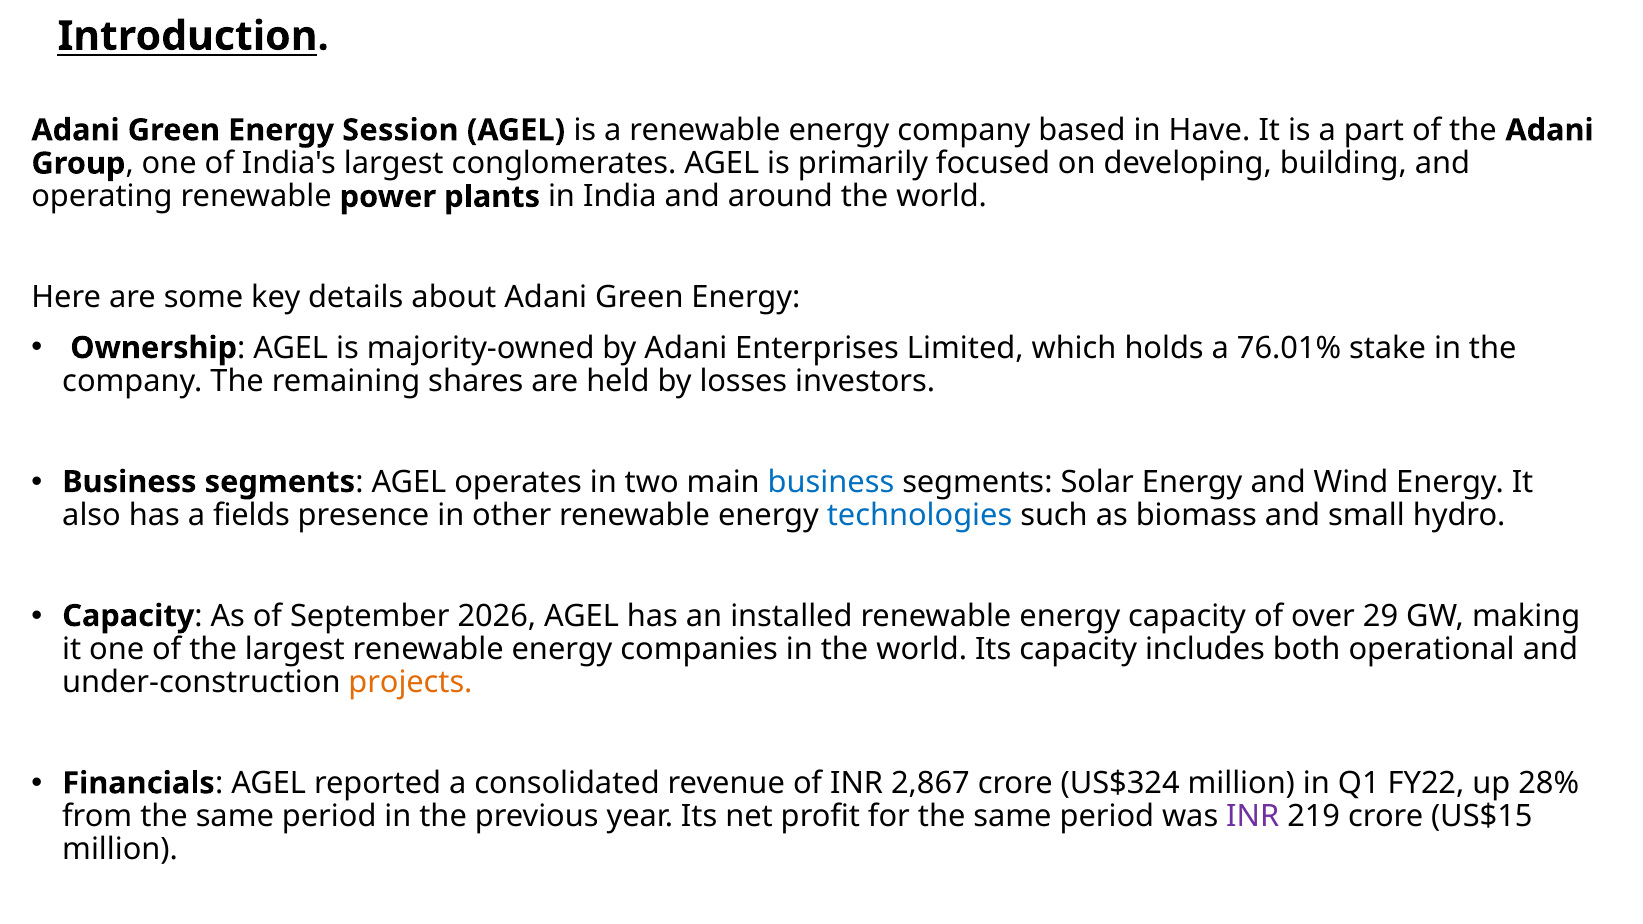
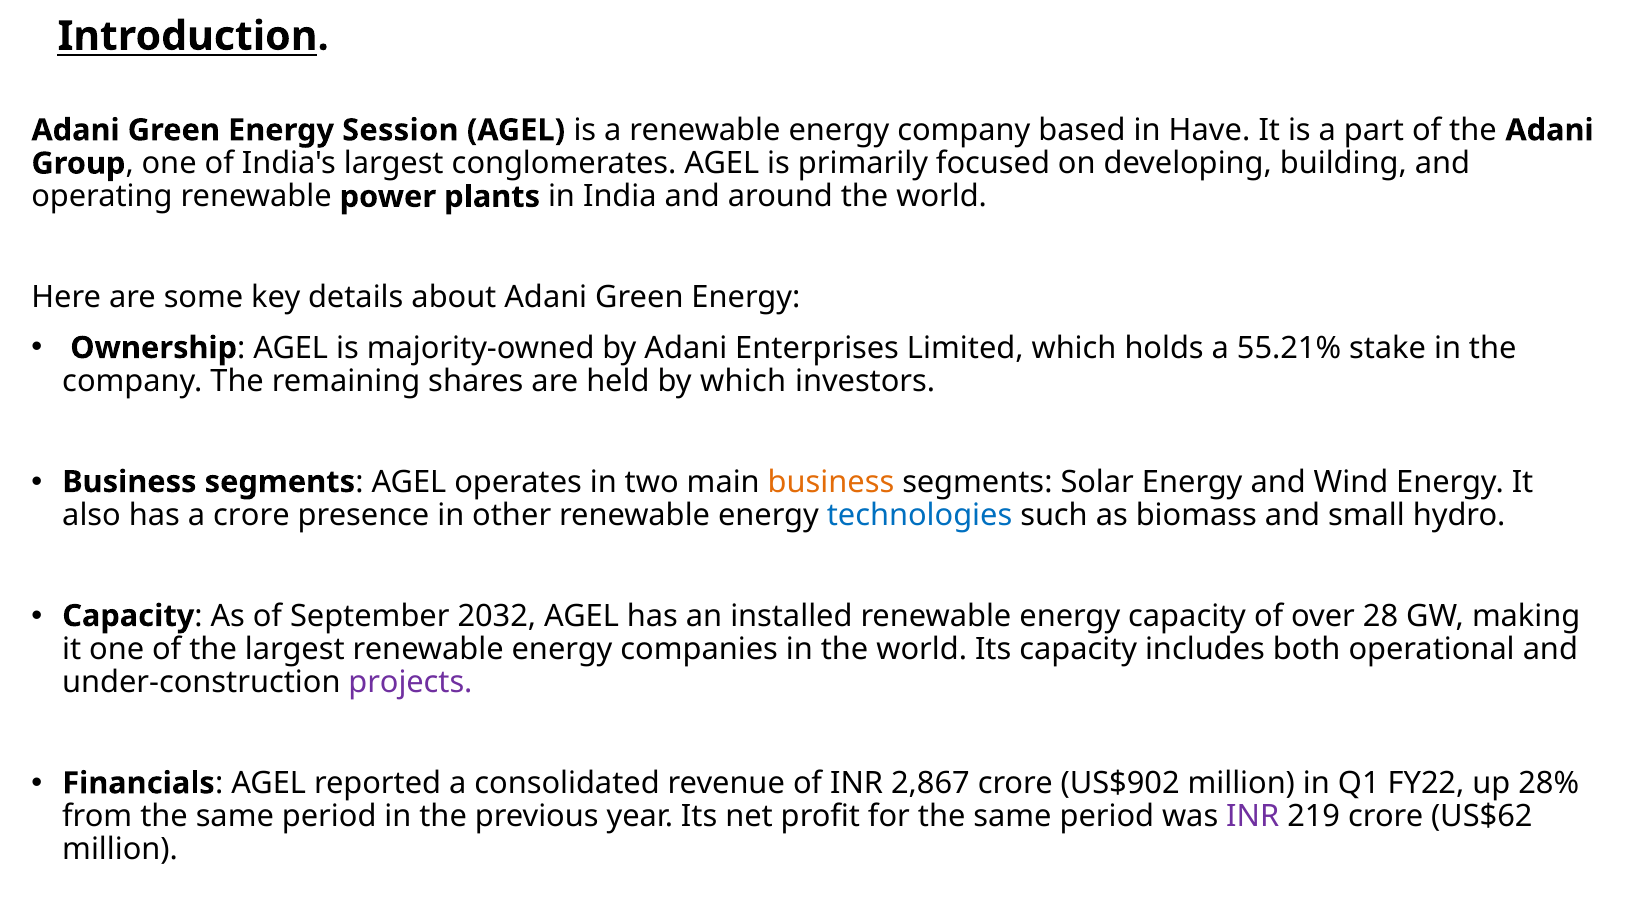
76.01%: 76.01% -> 55.21%
by losses: losses -> which
business at (831, 482) colour: blue -> orange
a fields: fields -> crore
2026: 2026 -> 2032
29: 29 -> 28
projects colour: orange -> purple
US$324: US$324 -> US$902
US$15: US$15 -> US$62
